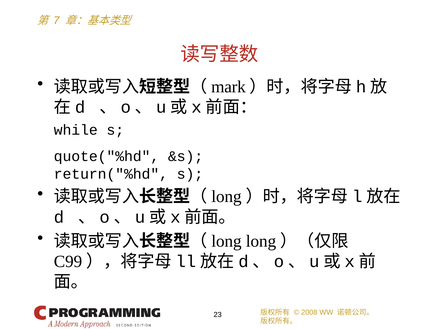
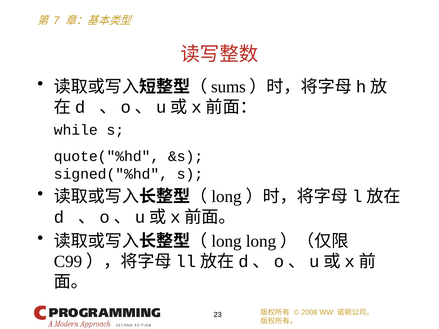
mark: mark -> sums
return("%hd: return("%hd -> signed("%hd
